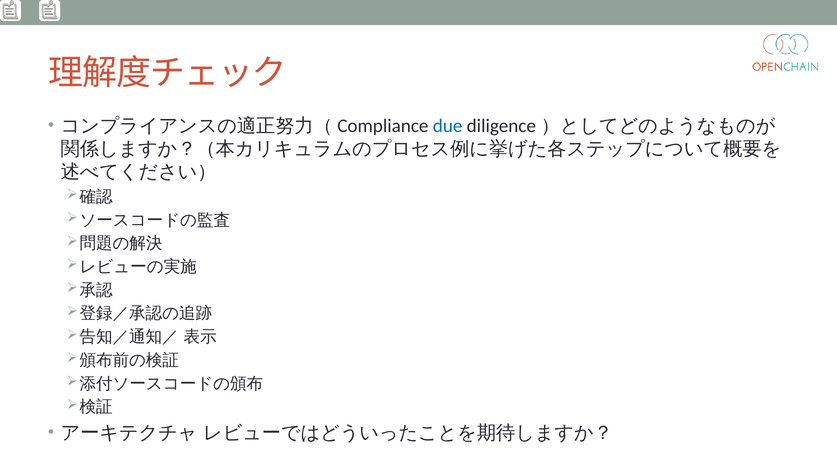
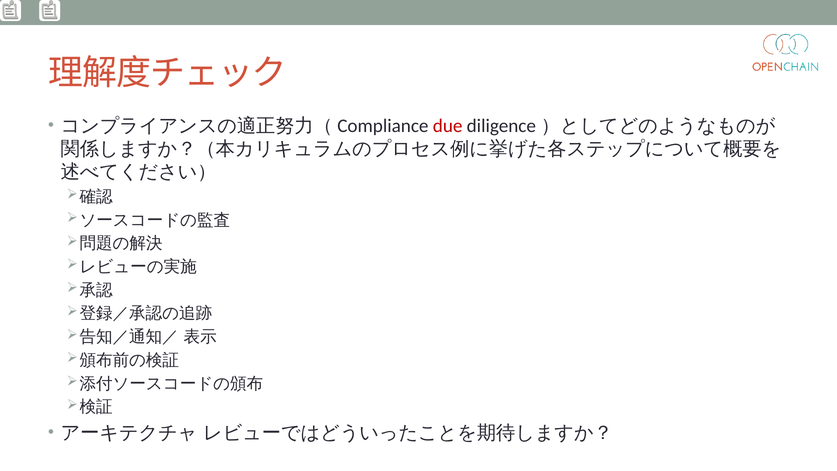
due colour: blue -> red
